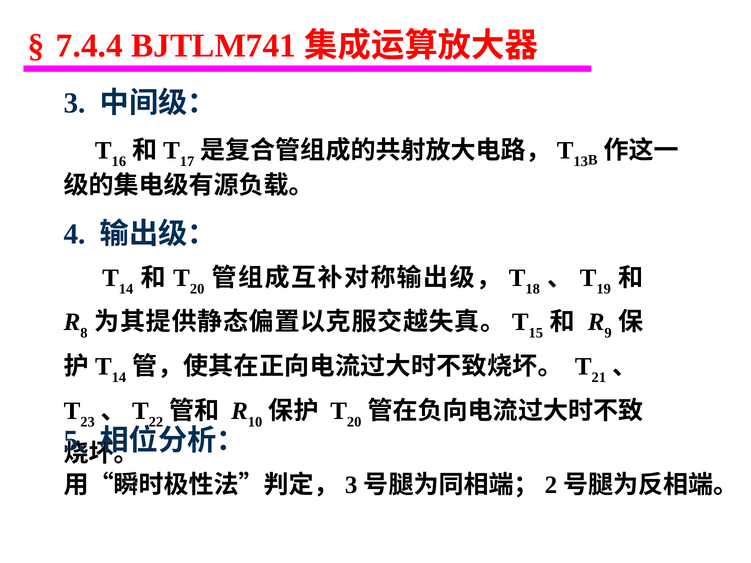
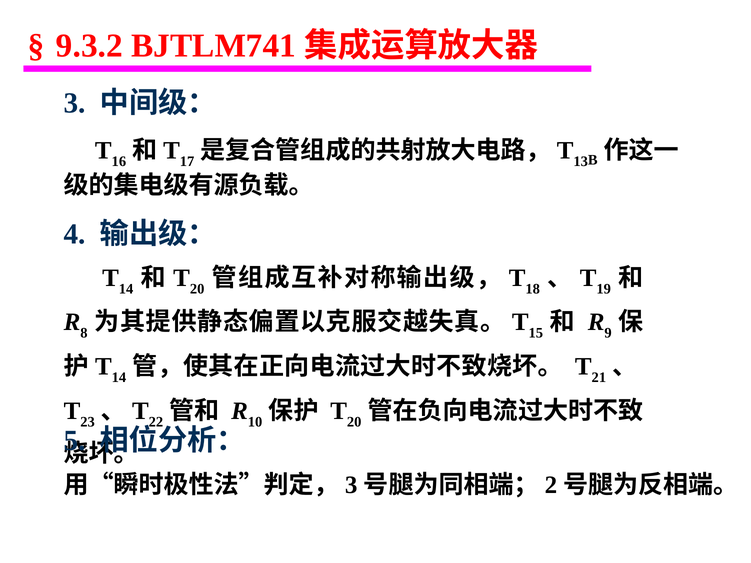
7.4.4: 7.4.4 -> 9.3.2
